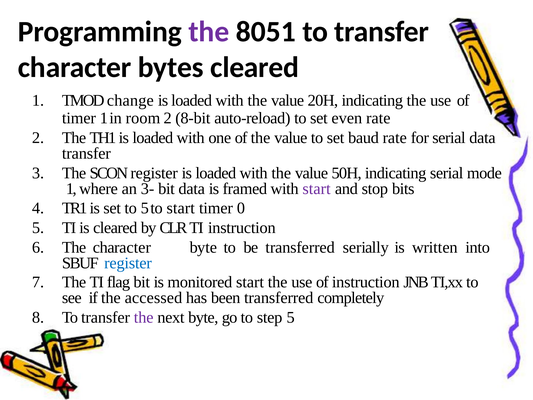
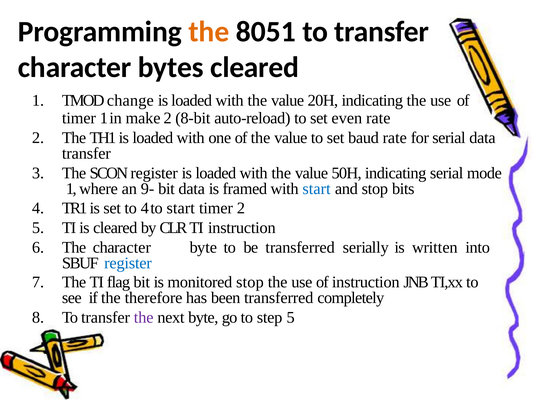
the at (209, 32) colour: purple -> orange
room: room -> make
3-: 3- -> 9-
start at (317, 189) colour: purple -> blue
to 5: 5 -> 4
timer 0: 0 -> 2
monitored start: start -> stop
accessed: accessed -> therefore
